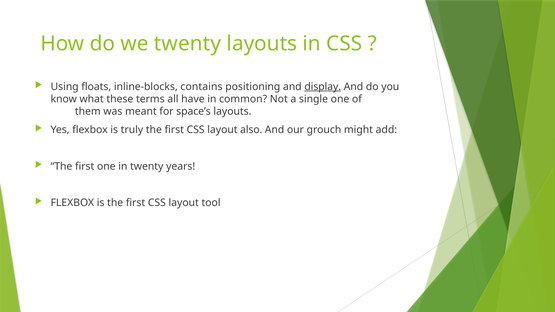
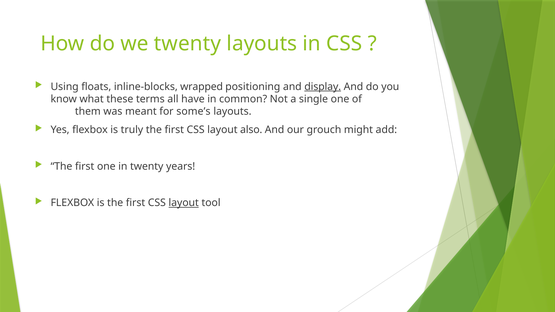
contains: contains -> wrapped
space’s: space’s -> some’s
layout at (184, 203) underline: none -> present
